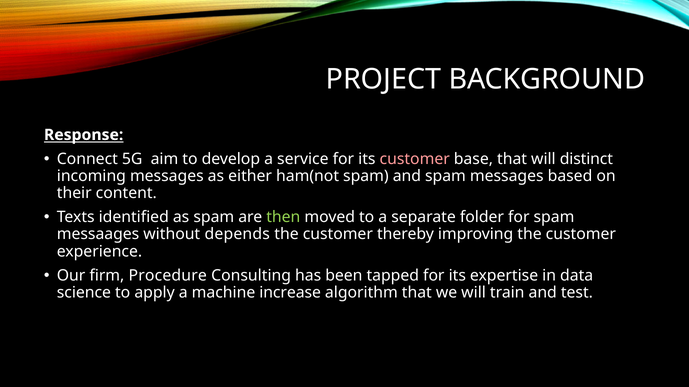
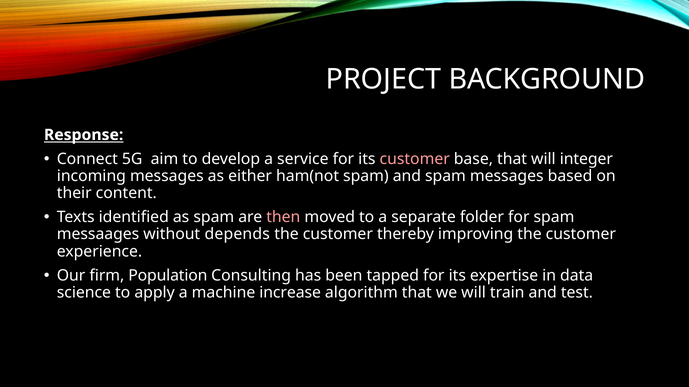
distinct: distinct -> integer
then colour: light green -> pink
Procedure: Procedure -> Population
